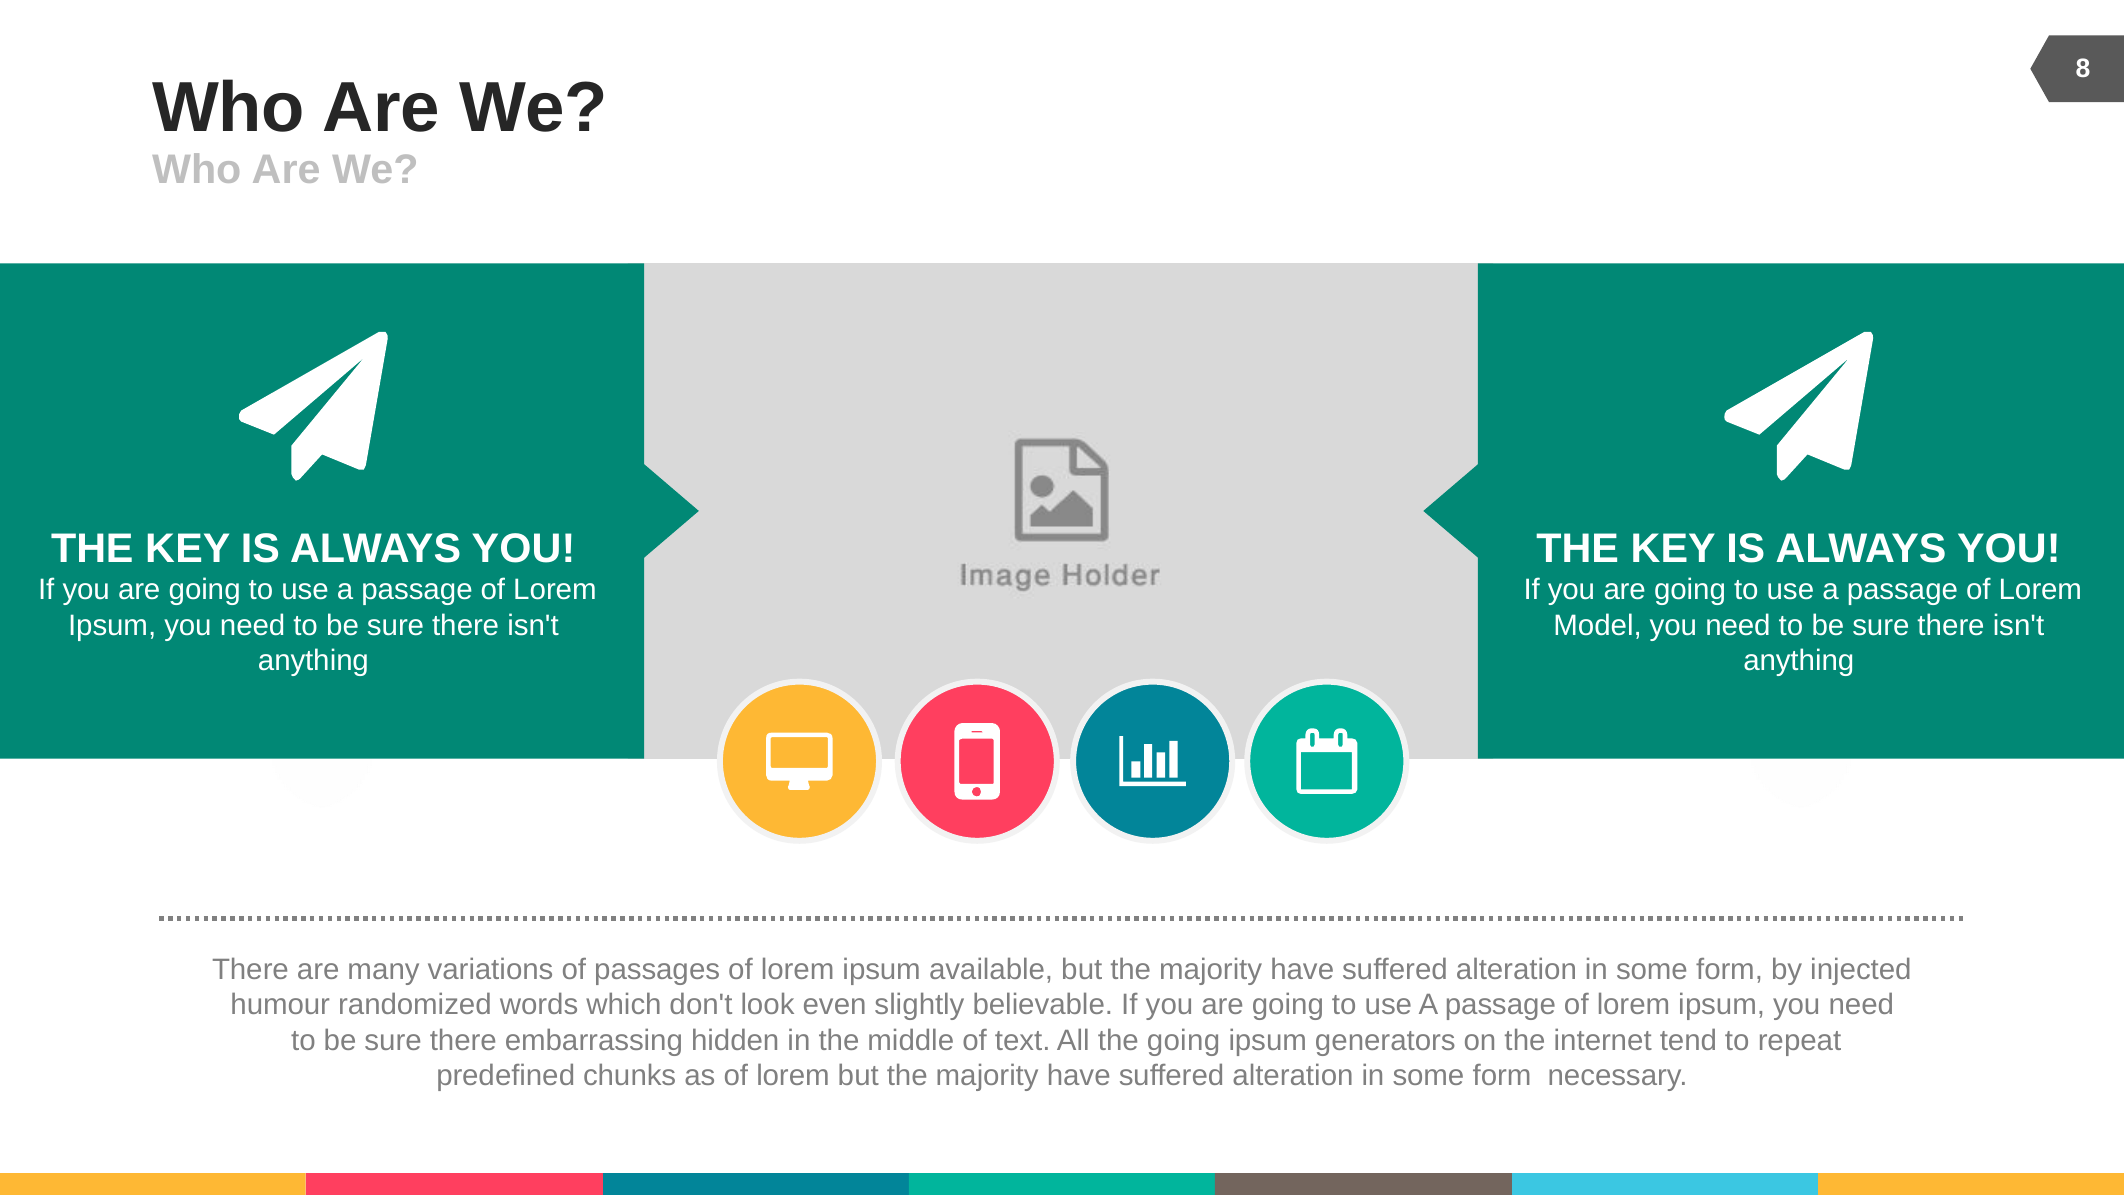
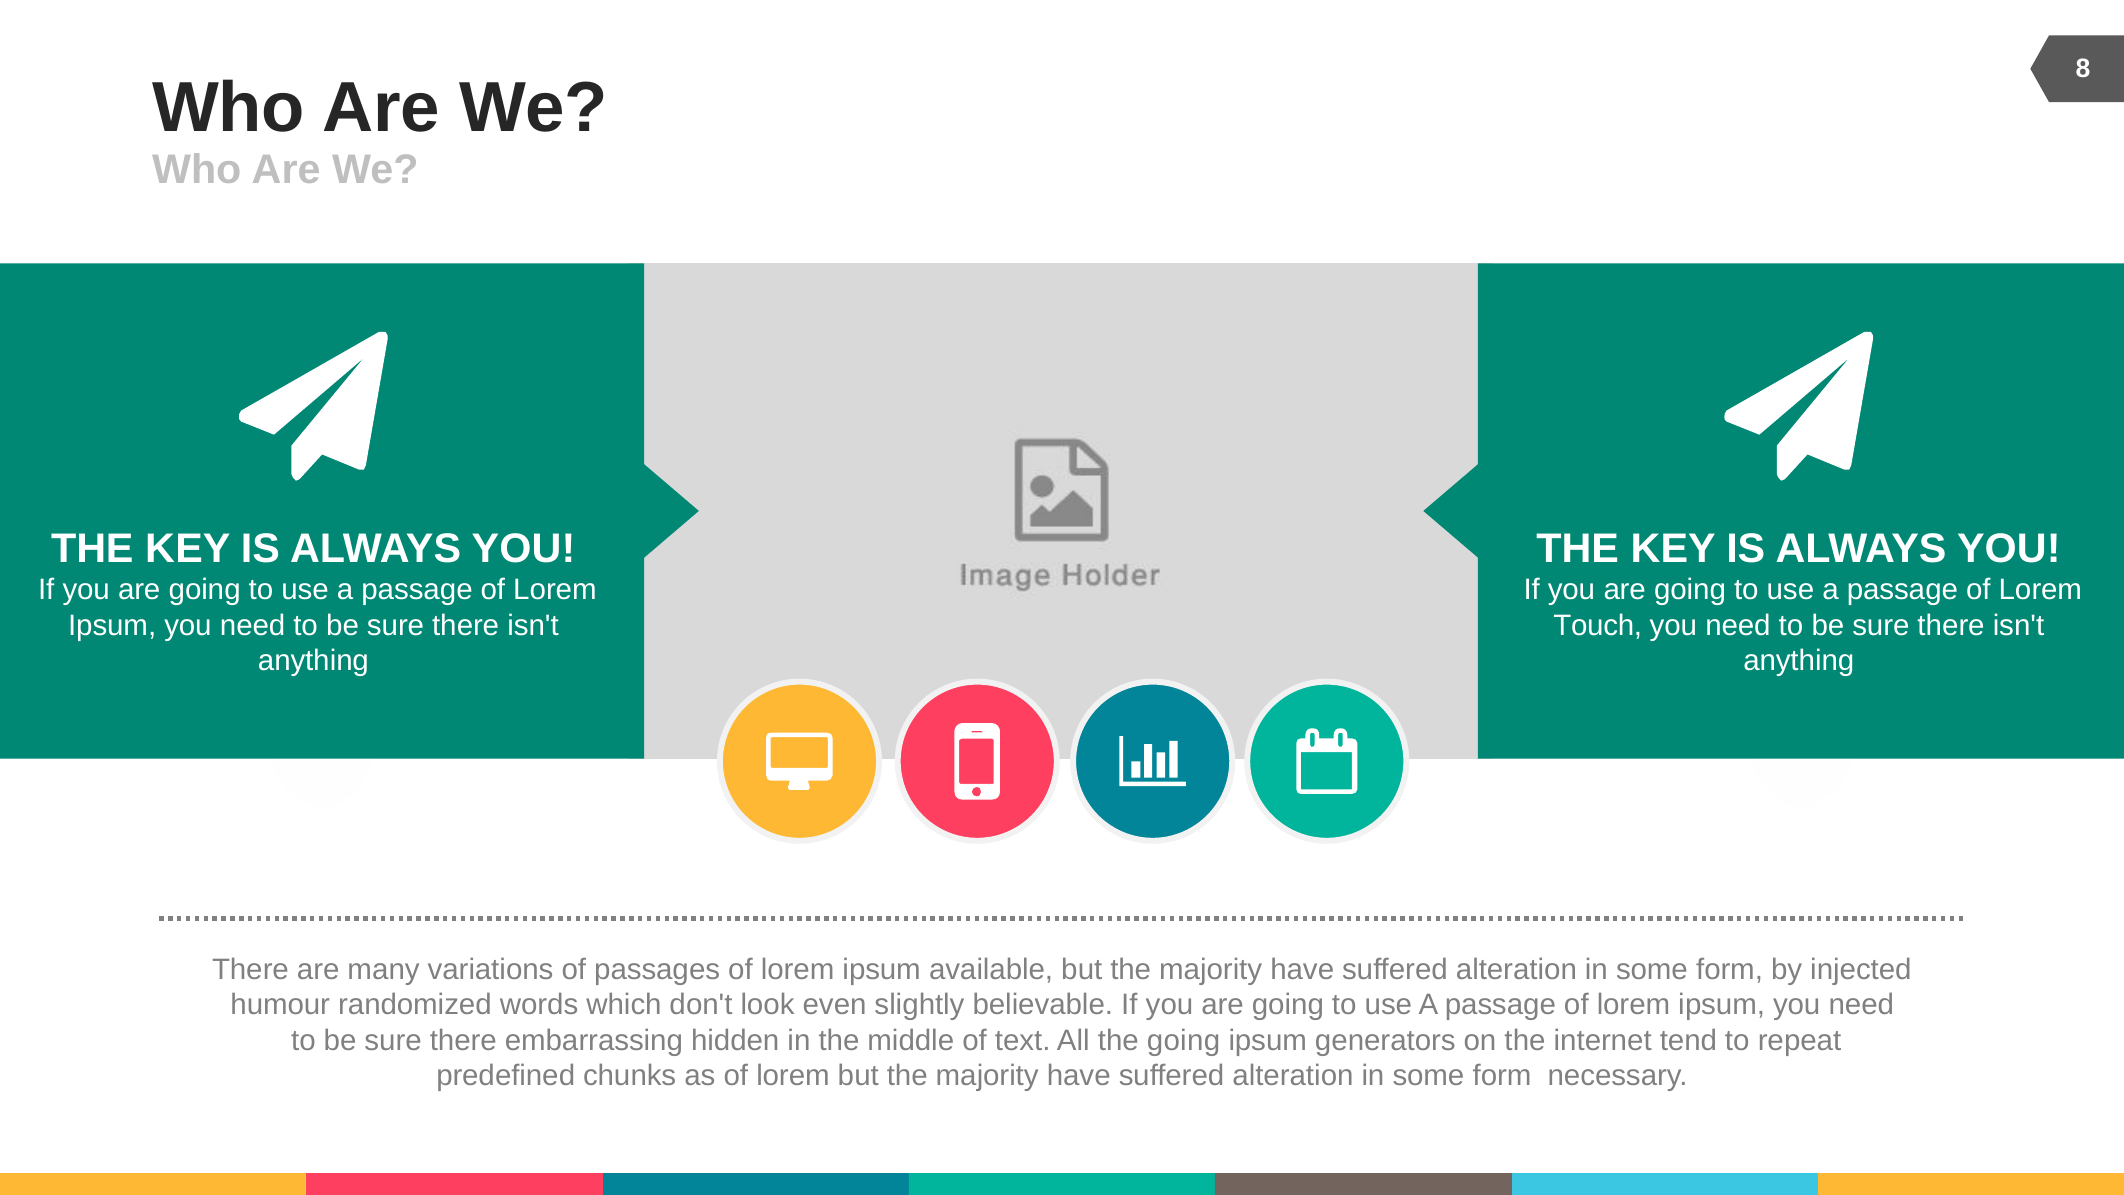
Model: Model -> Touch
